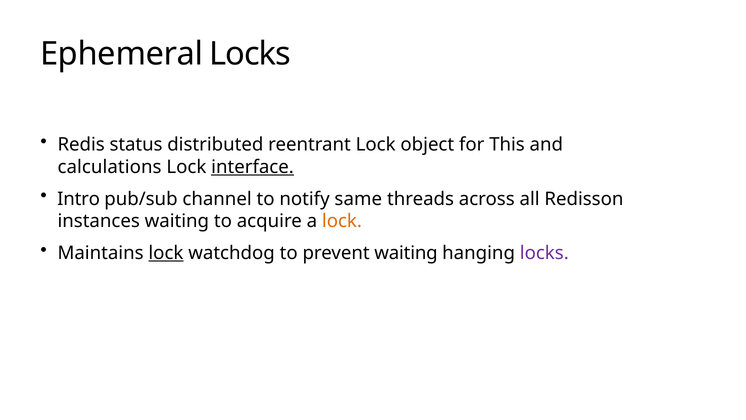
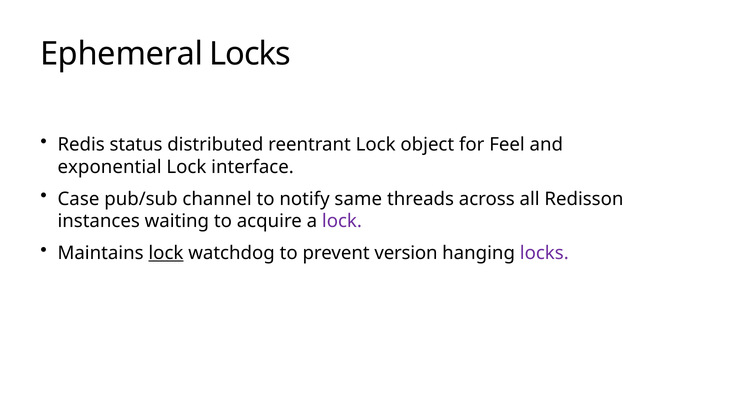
This: This -> Feel
calculations: calculations -> exponential
interface underline: present -> none
Intro: Intro -> Case
lock at (342, 221) colour: orange -> purple
prevent waiting: waiting -> version
